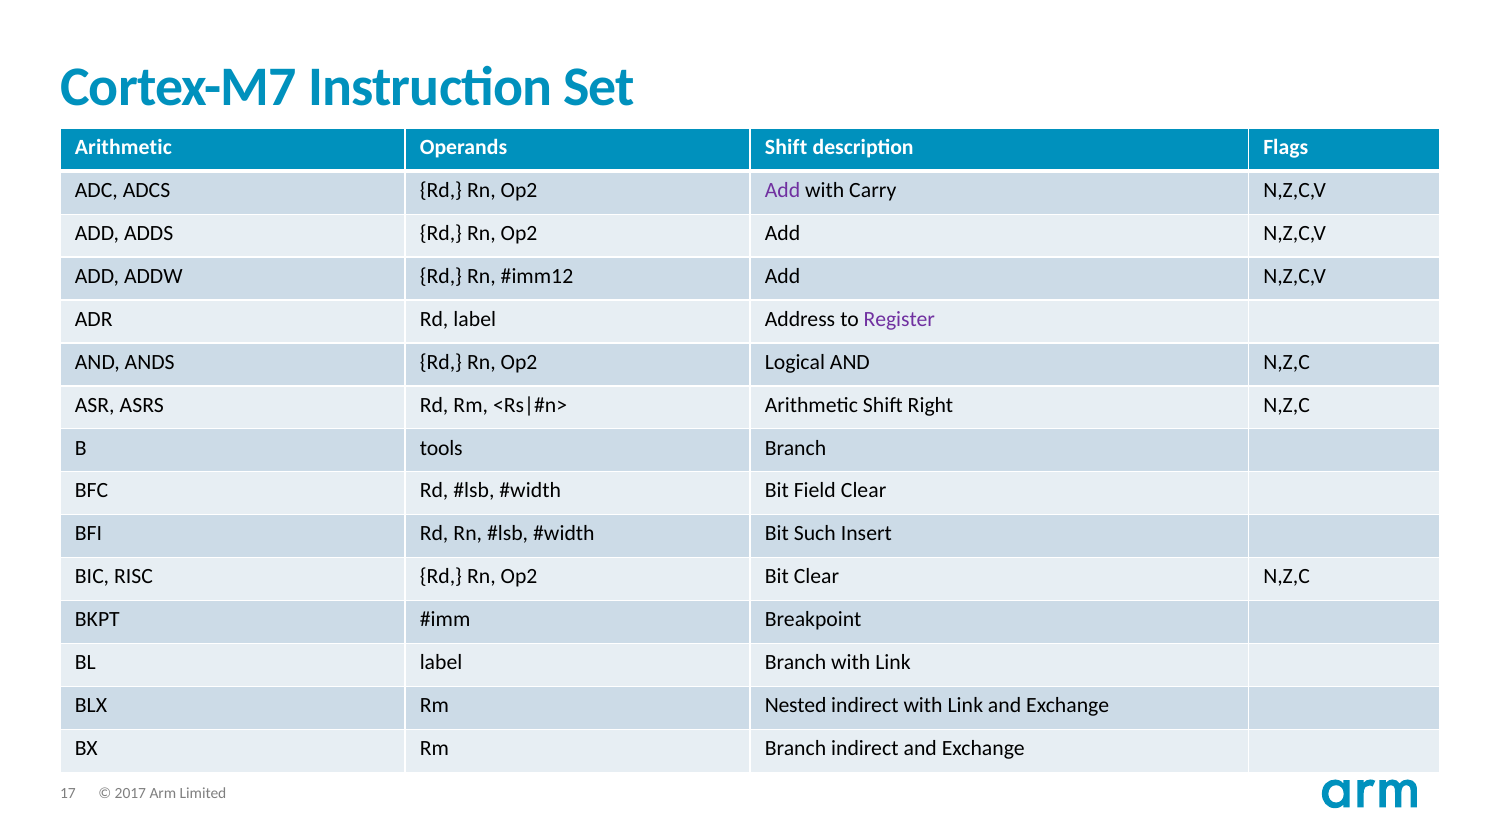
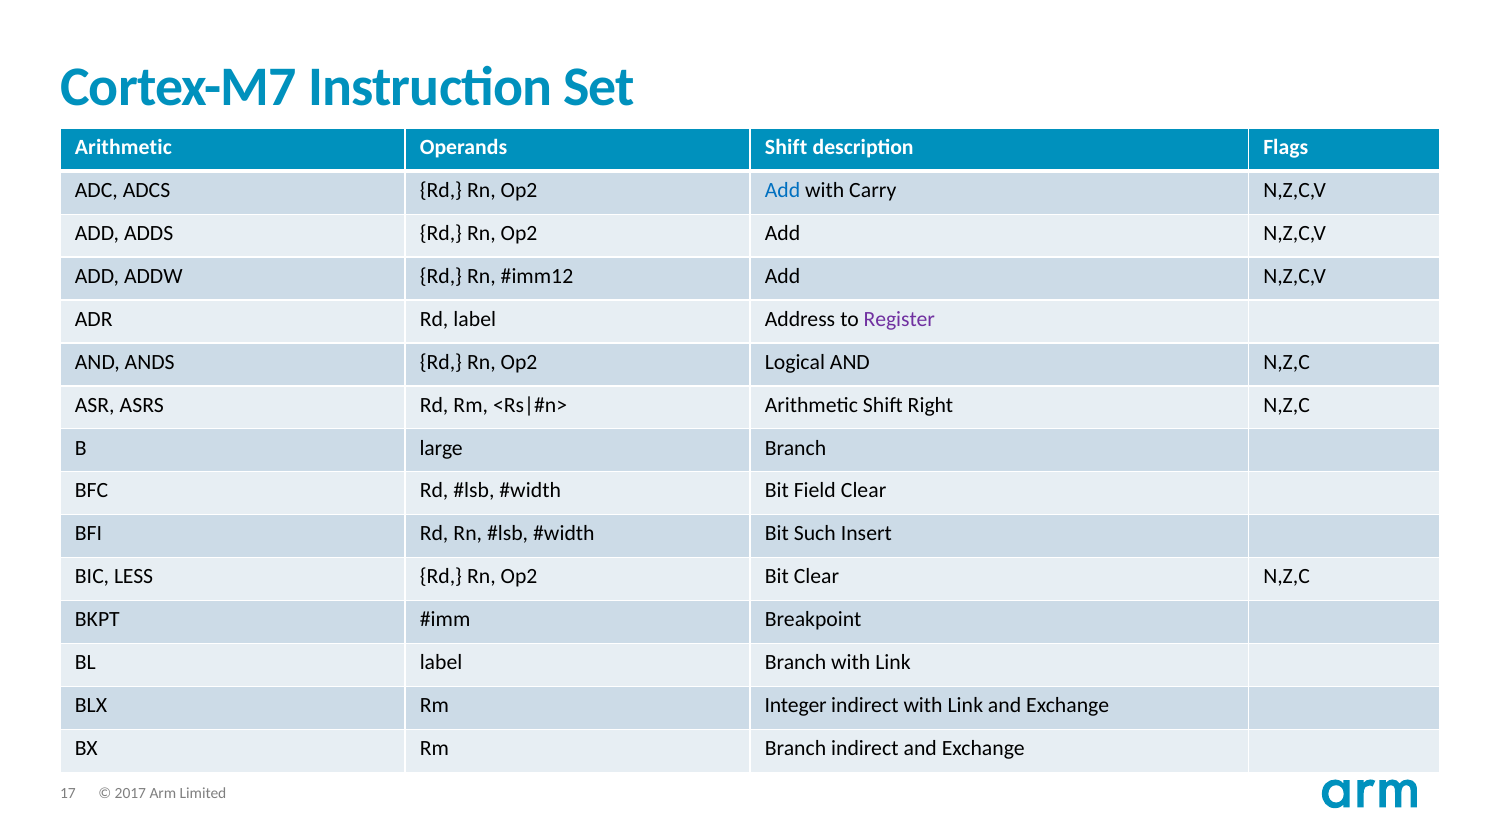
Add at (782, 190) colour: purple -> blue
tools: tools -> large
RISC: RISC -> LESS
Nested: Nested -> Integer
